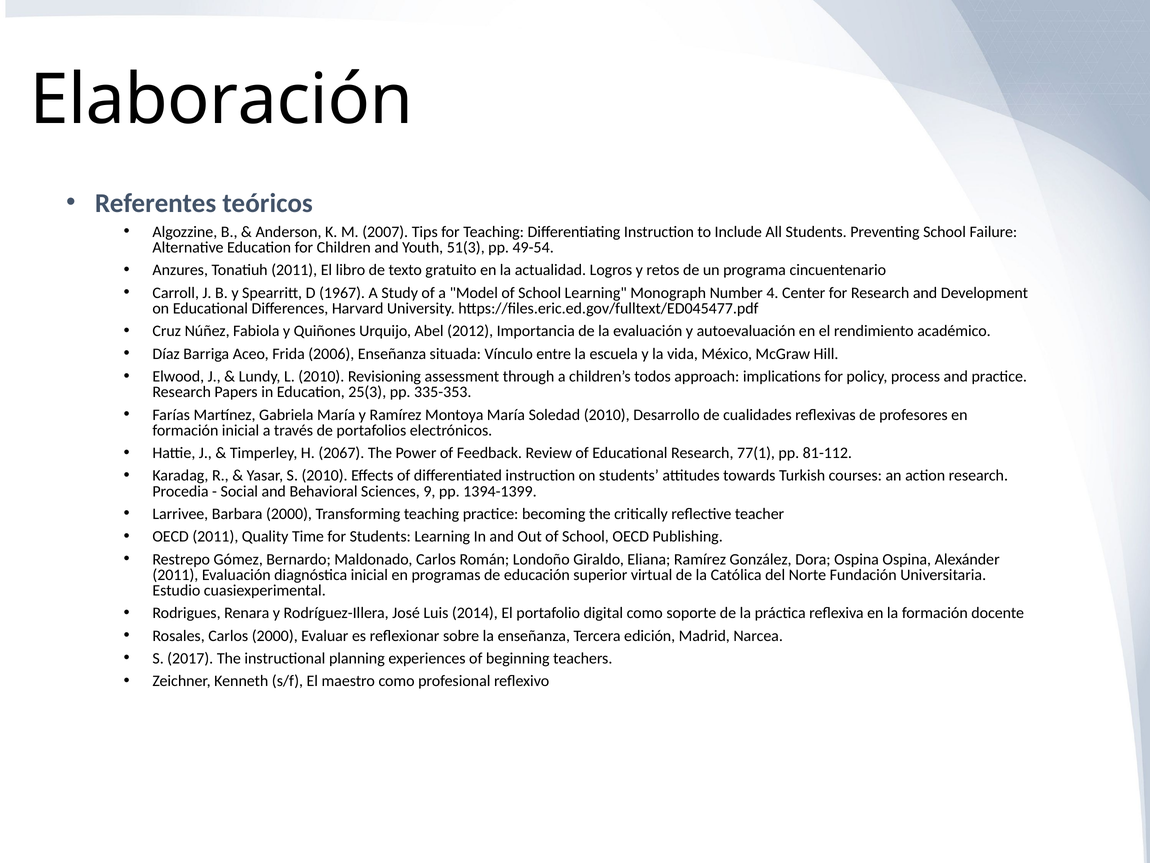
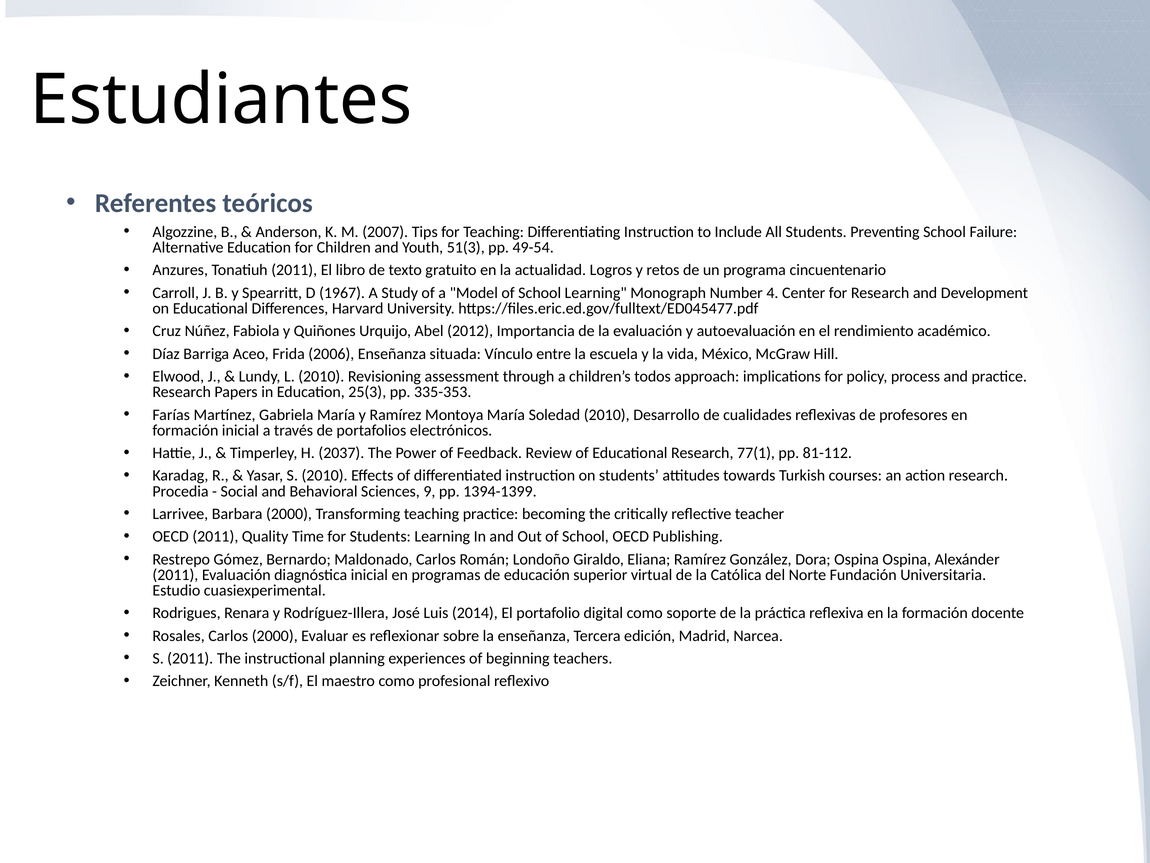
Elaboración: Elaboración -> Estudiantes
2067: 2067 -> 2037
S 2017: 2017 -> 2011
